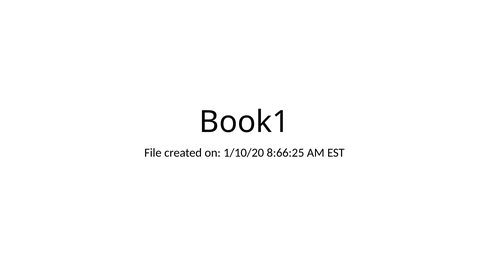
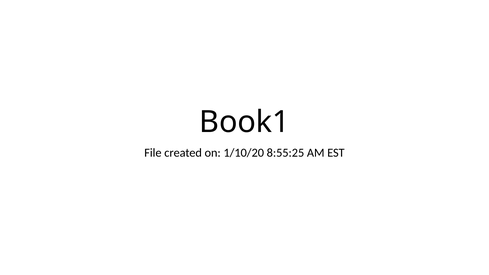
8:66:25: 8:66:25 -> 8:55:25
